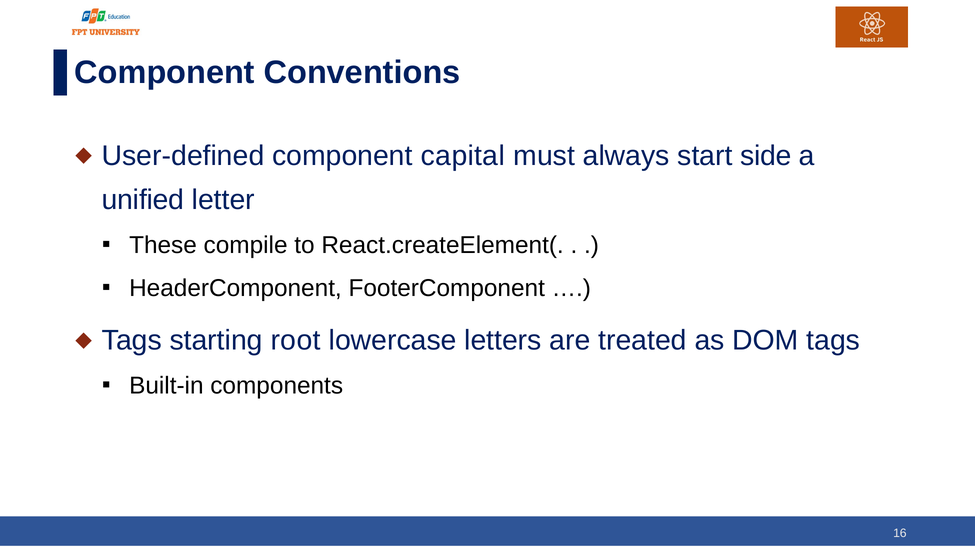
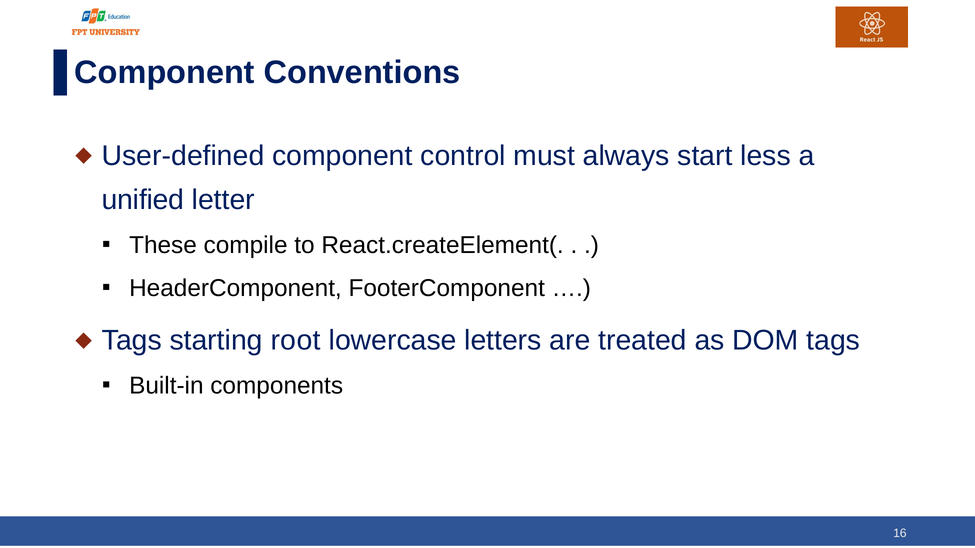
capital: capital -> control
side: side -> less
